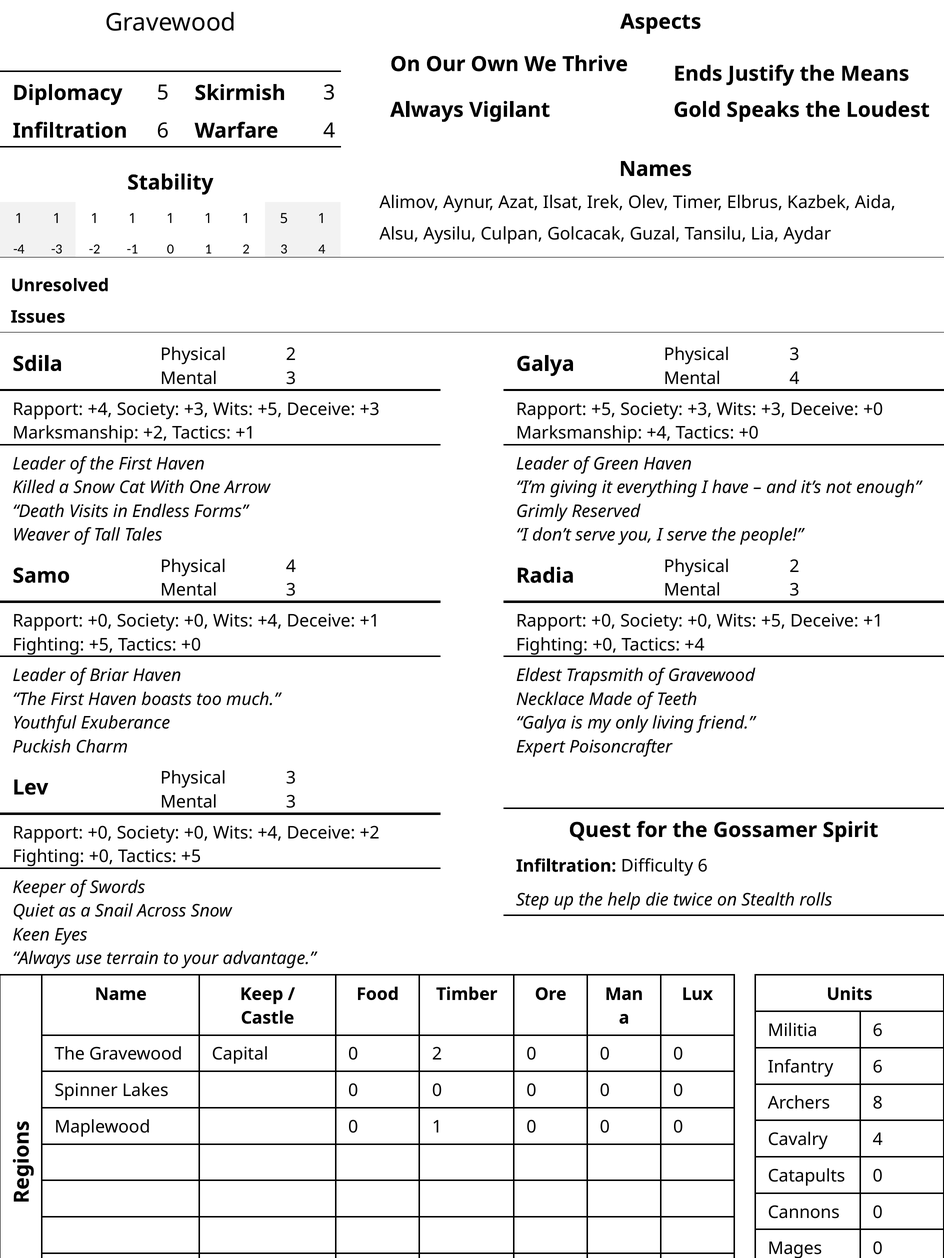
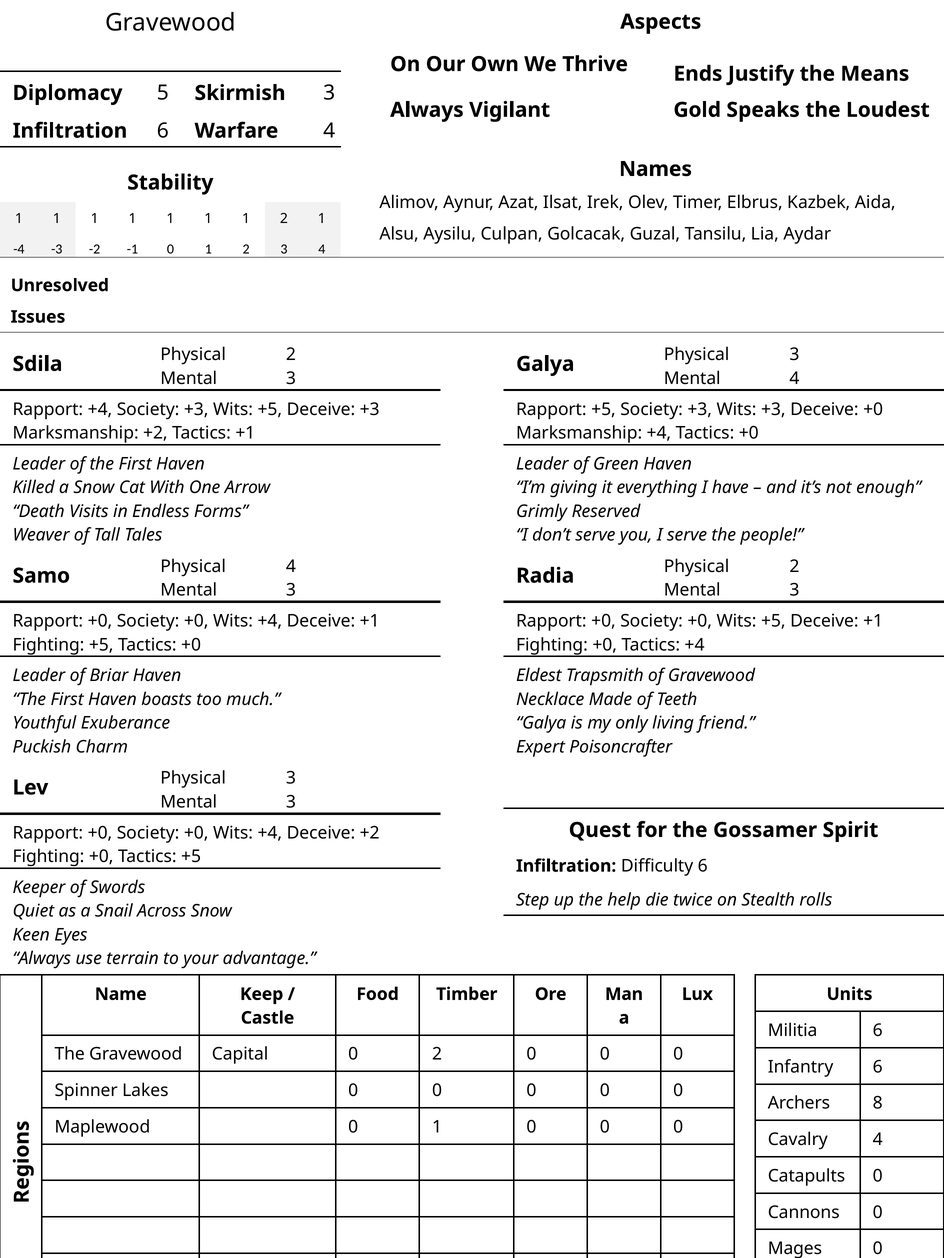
1 1 5: 5 -> 2
